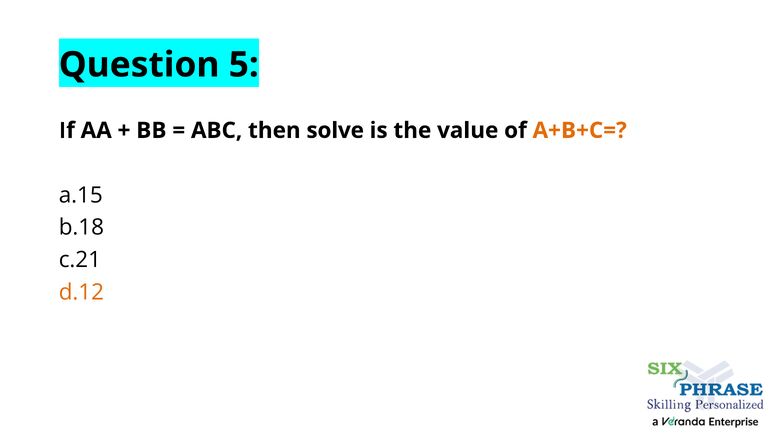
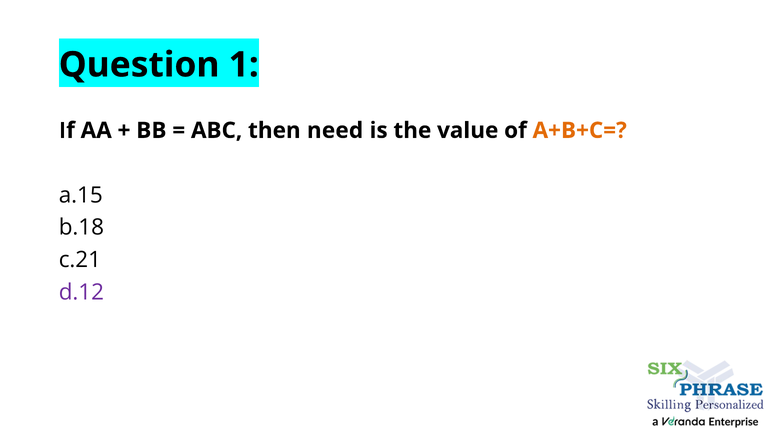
5: 5 -> 1
solve: solve -> need
d.12 colour: orange -> purple
